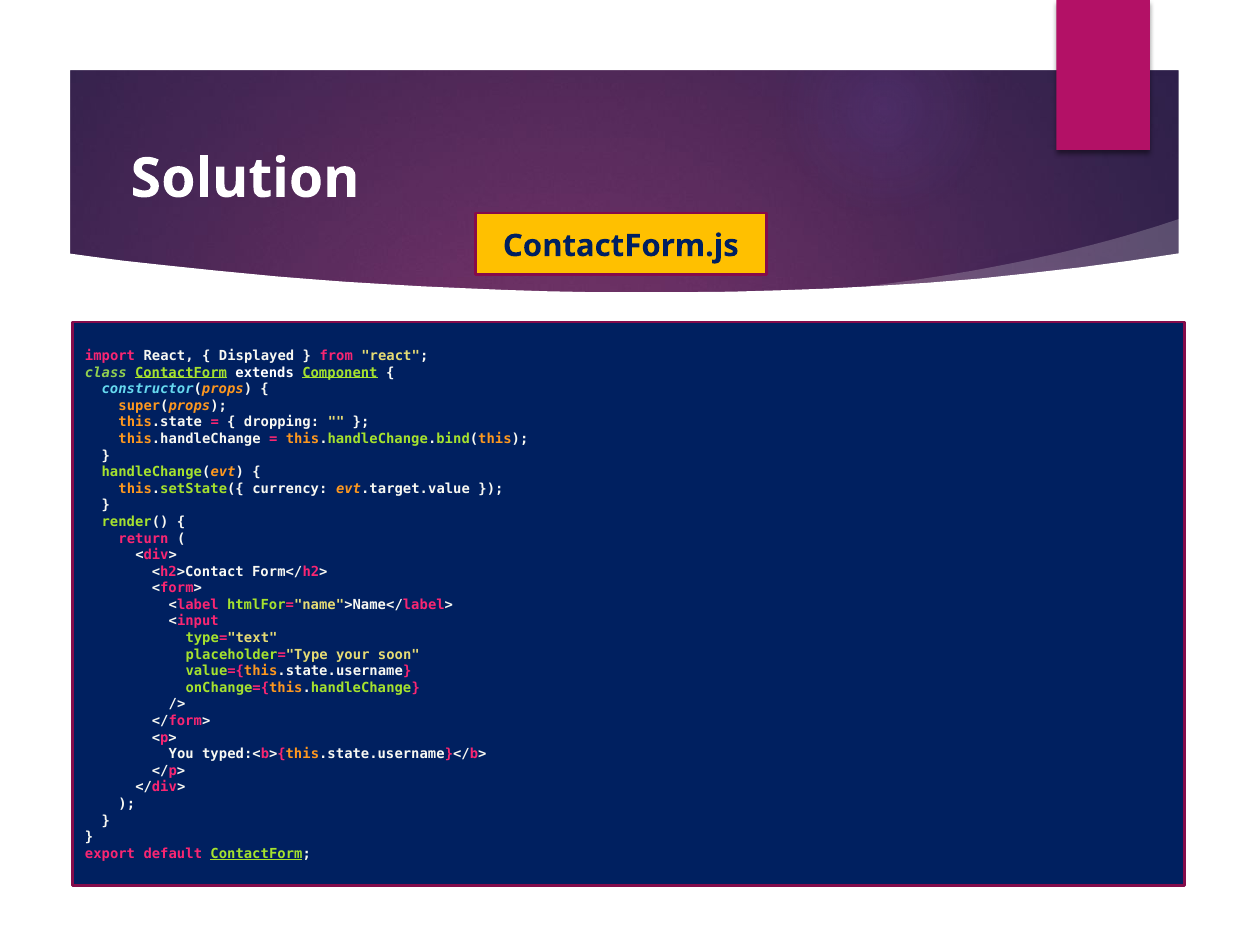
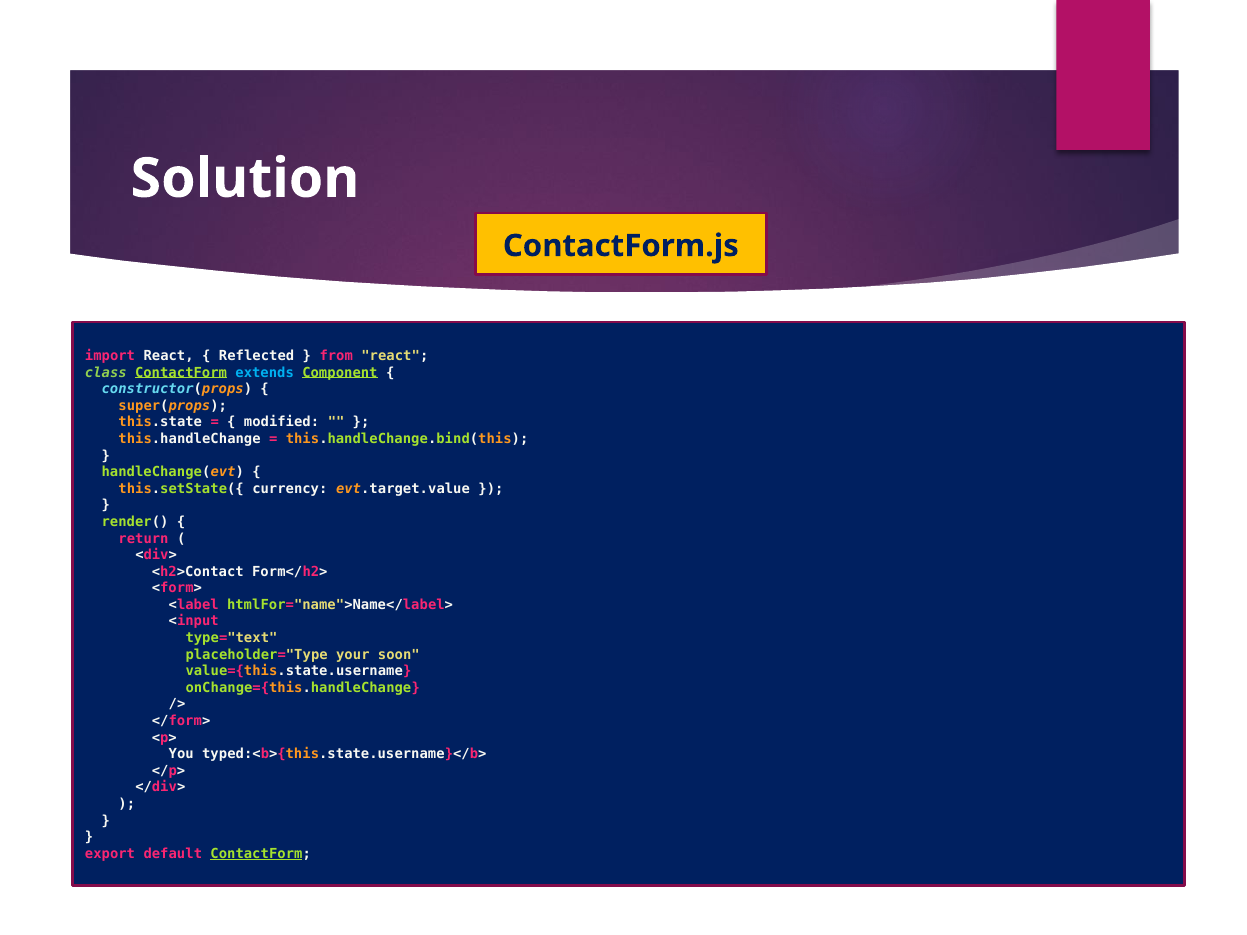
Displayed: Displayed -> Reflected
extends colour: white -> light blue
dropping: dropping -> modified
